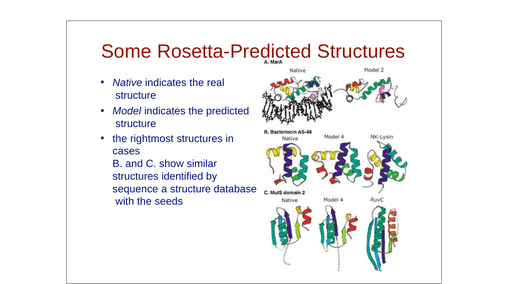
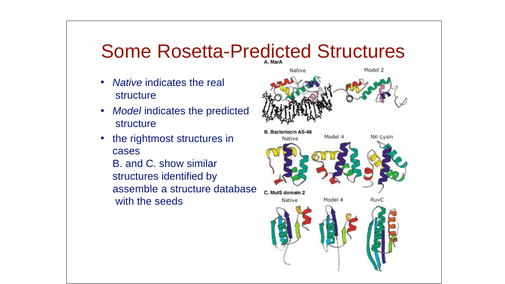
sequence: sequence -> assemble
